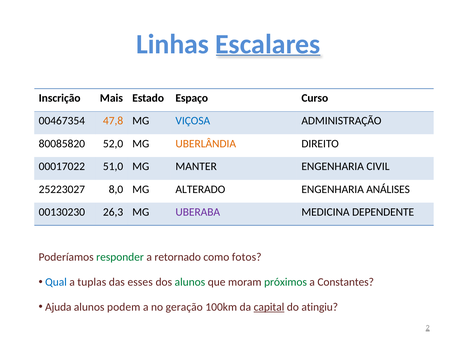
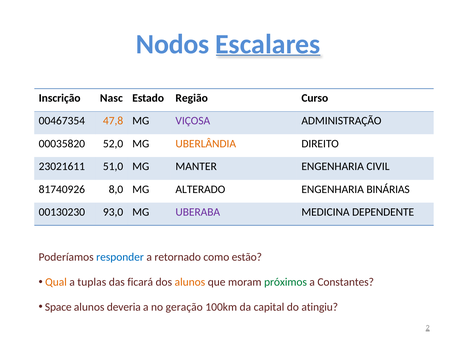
Linhas: Linhas -> Nodos
Mais: Mais -> Nasc
Espaço: Espaço -> Região
VIÇOSA colour: blue -> purple
80085820: 80085820 -> 00035820
00017022: 00017022 -> 23021611
25223027: 25223027 -> 81740926
ANÁLISES: ANÁLISES -> BINÁRIAS
26,3: 26,3 -> 93,0
responder colour: green -> blue
fotos: fotos -> estão
Qual colour: blue -> orange
esses: esses -> ficará
alunos at (190, 282) colour: green -> orange
Ajuda: Ajuda -> Space
podem: podem -> deveria
capital underline: present -> none
